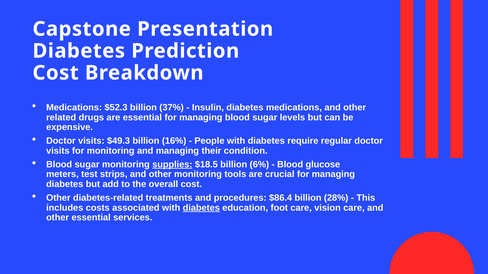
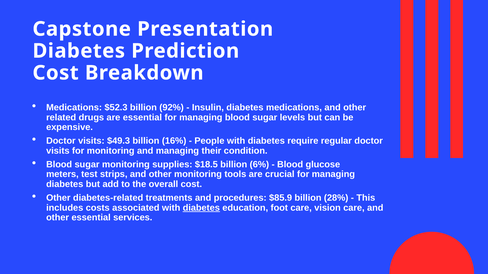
37%: 37% -> 92%
supplies underline: present -> none
$86.4: $86.4 -> $85.9
